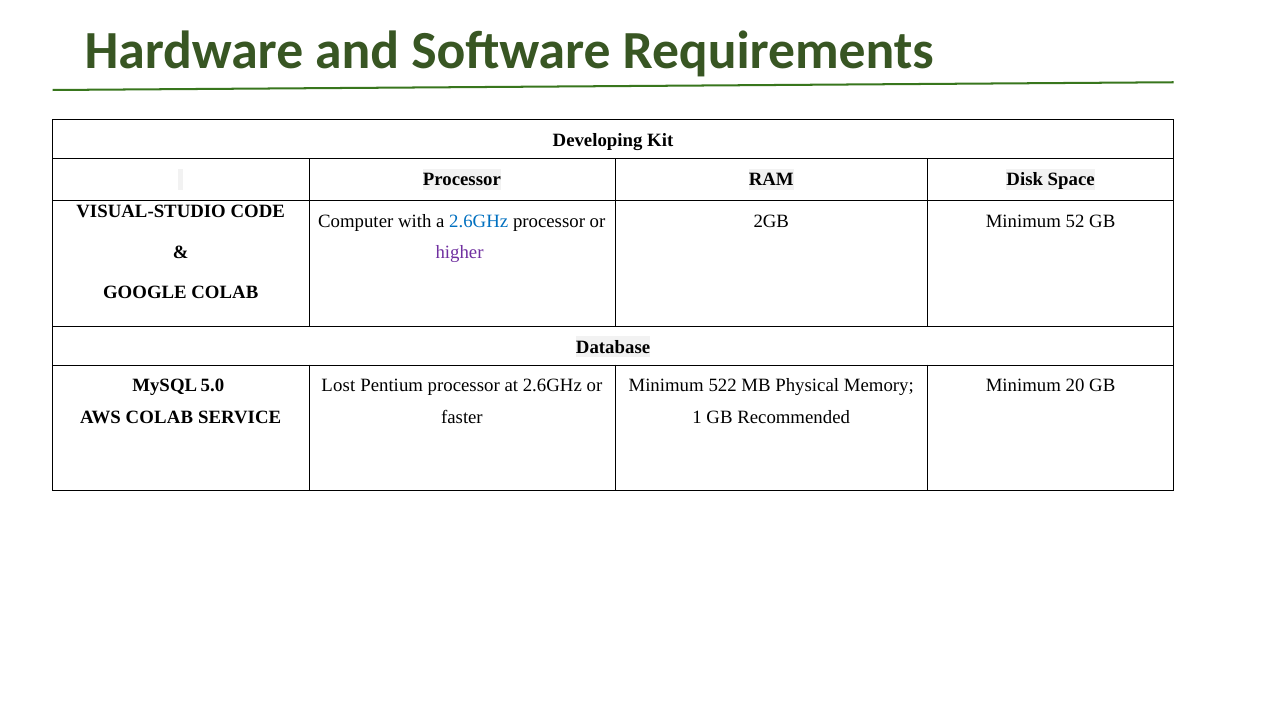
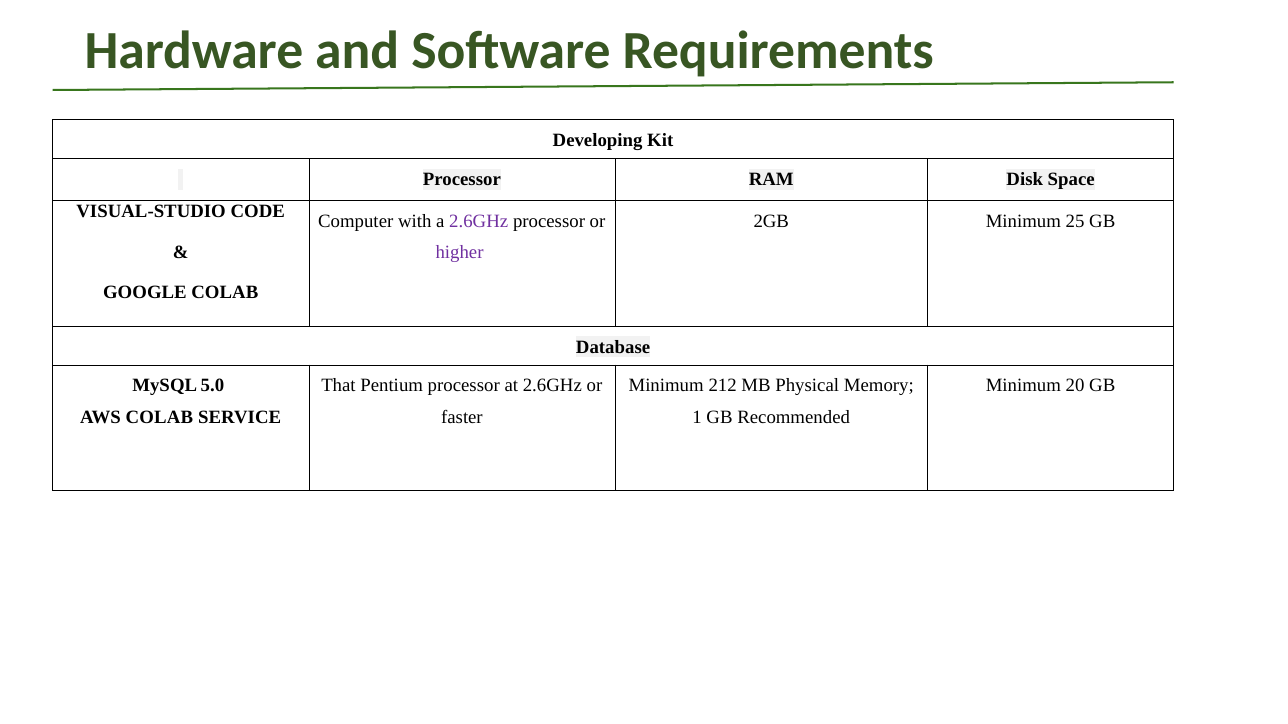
2.6GHz at (479, 222) colour: blue -> purple
52: 52 -> 25
Lost: Lost -> That
522: 522 -> 212
